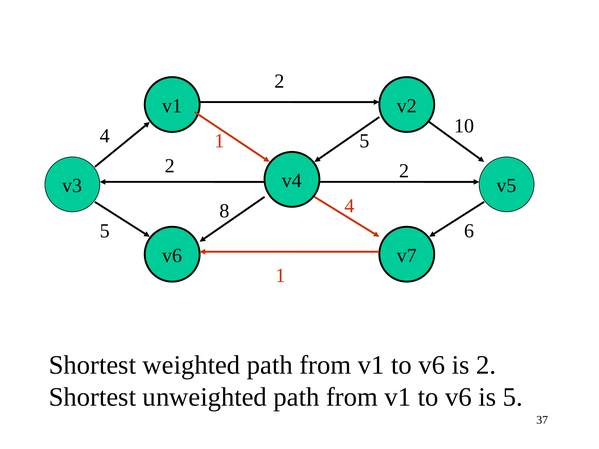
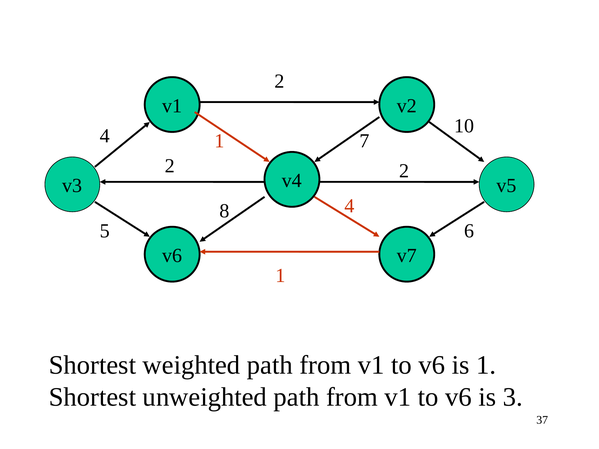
5 at (364, 141): 5 -> 7
is 2: 2 -> 1
is 5: 5 -> 3
